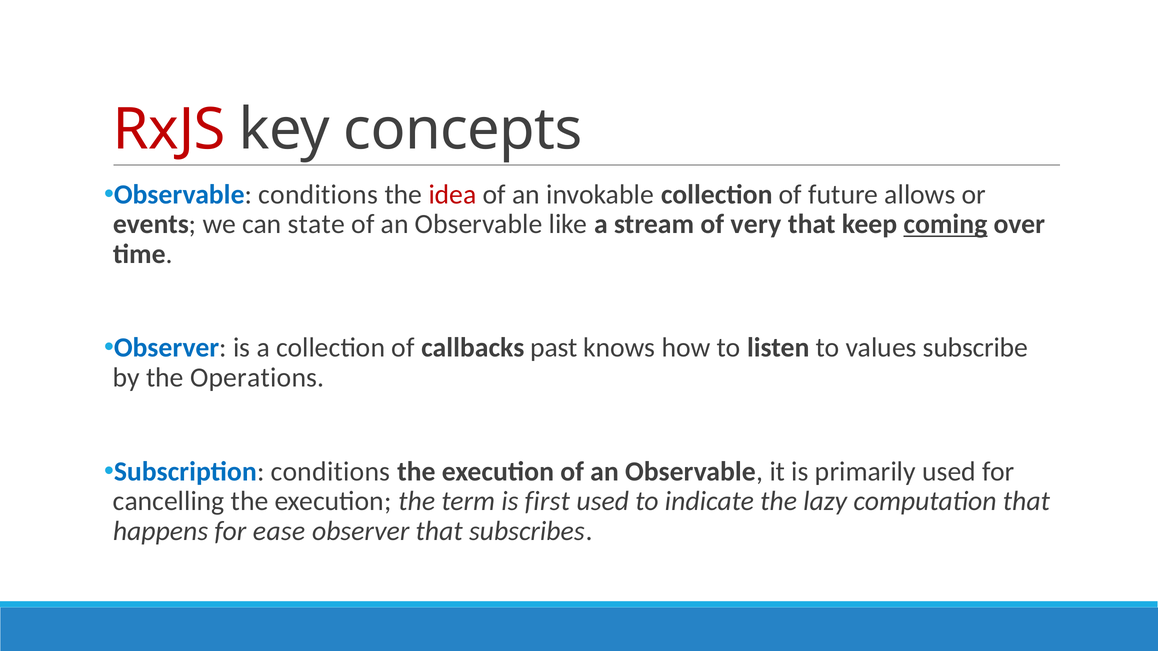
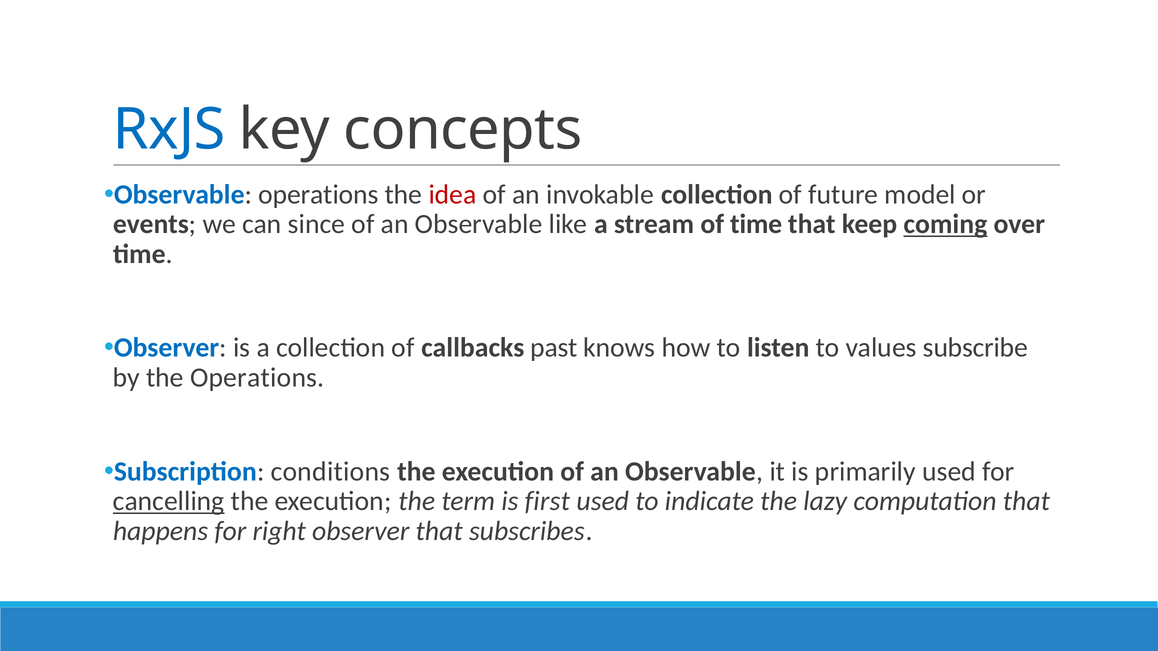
RxJS colour: red -> blue
Observable conditions: conditions -> operations
allows: allows -> model
state: state -> since
of very: very -> time
cancelling underline: none -> present
ease: ease -> right
